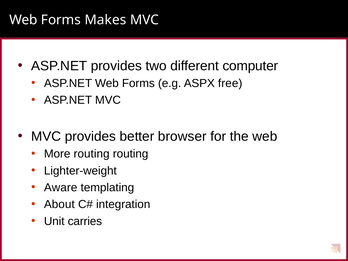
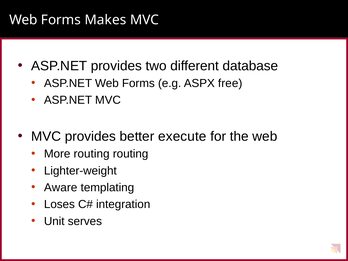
computer: computer -> database
browser: browser -> execute
About: About -> Loses
carries: carries -> serves
